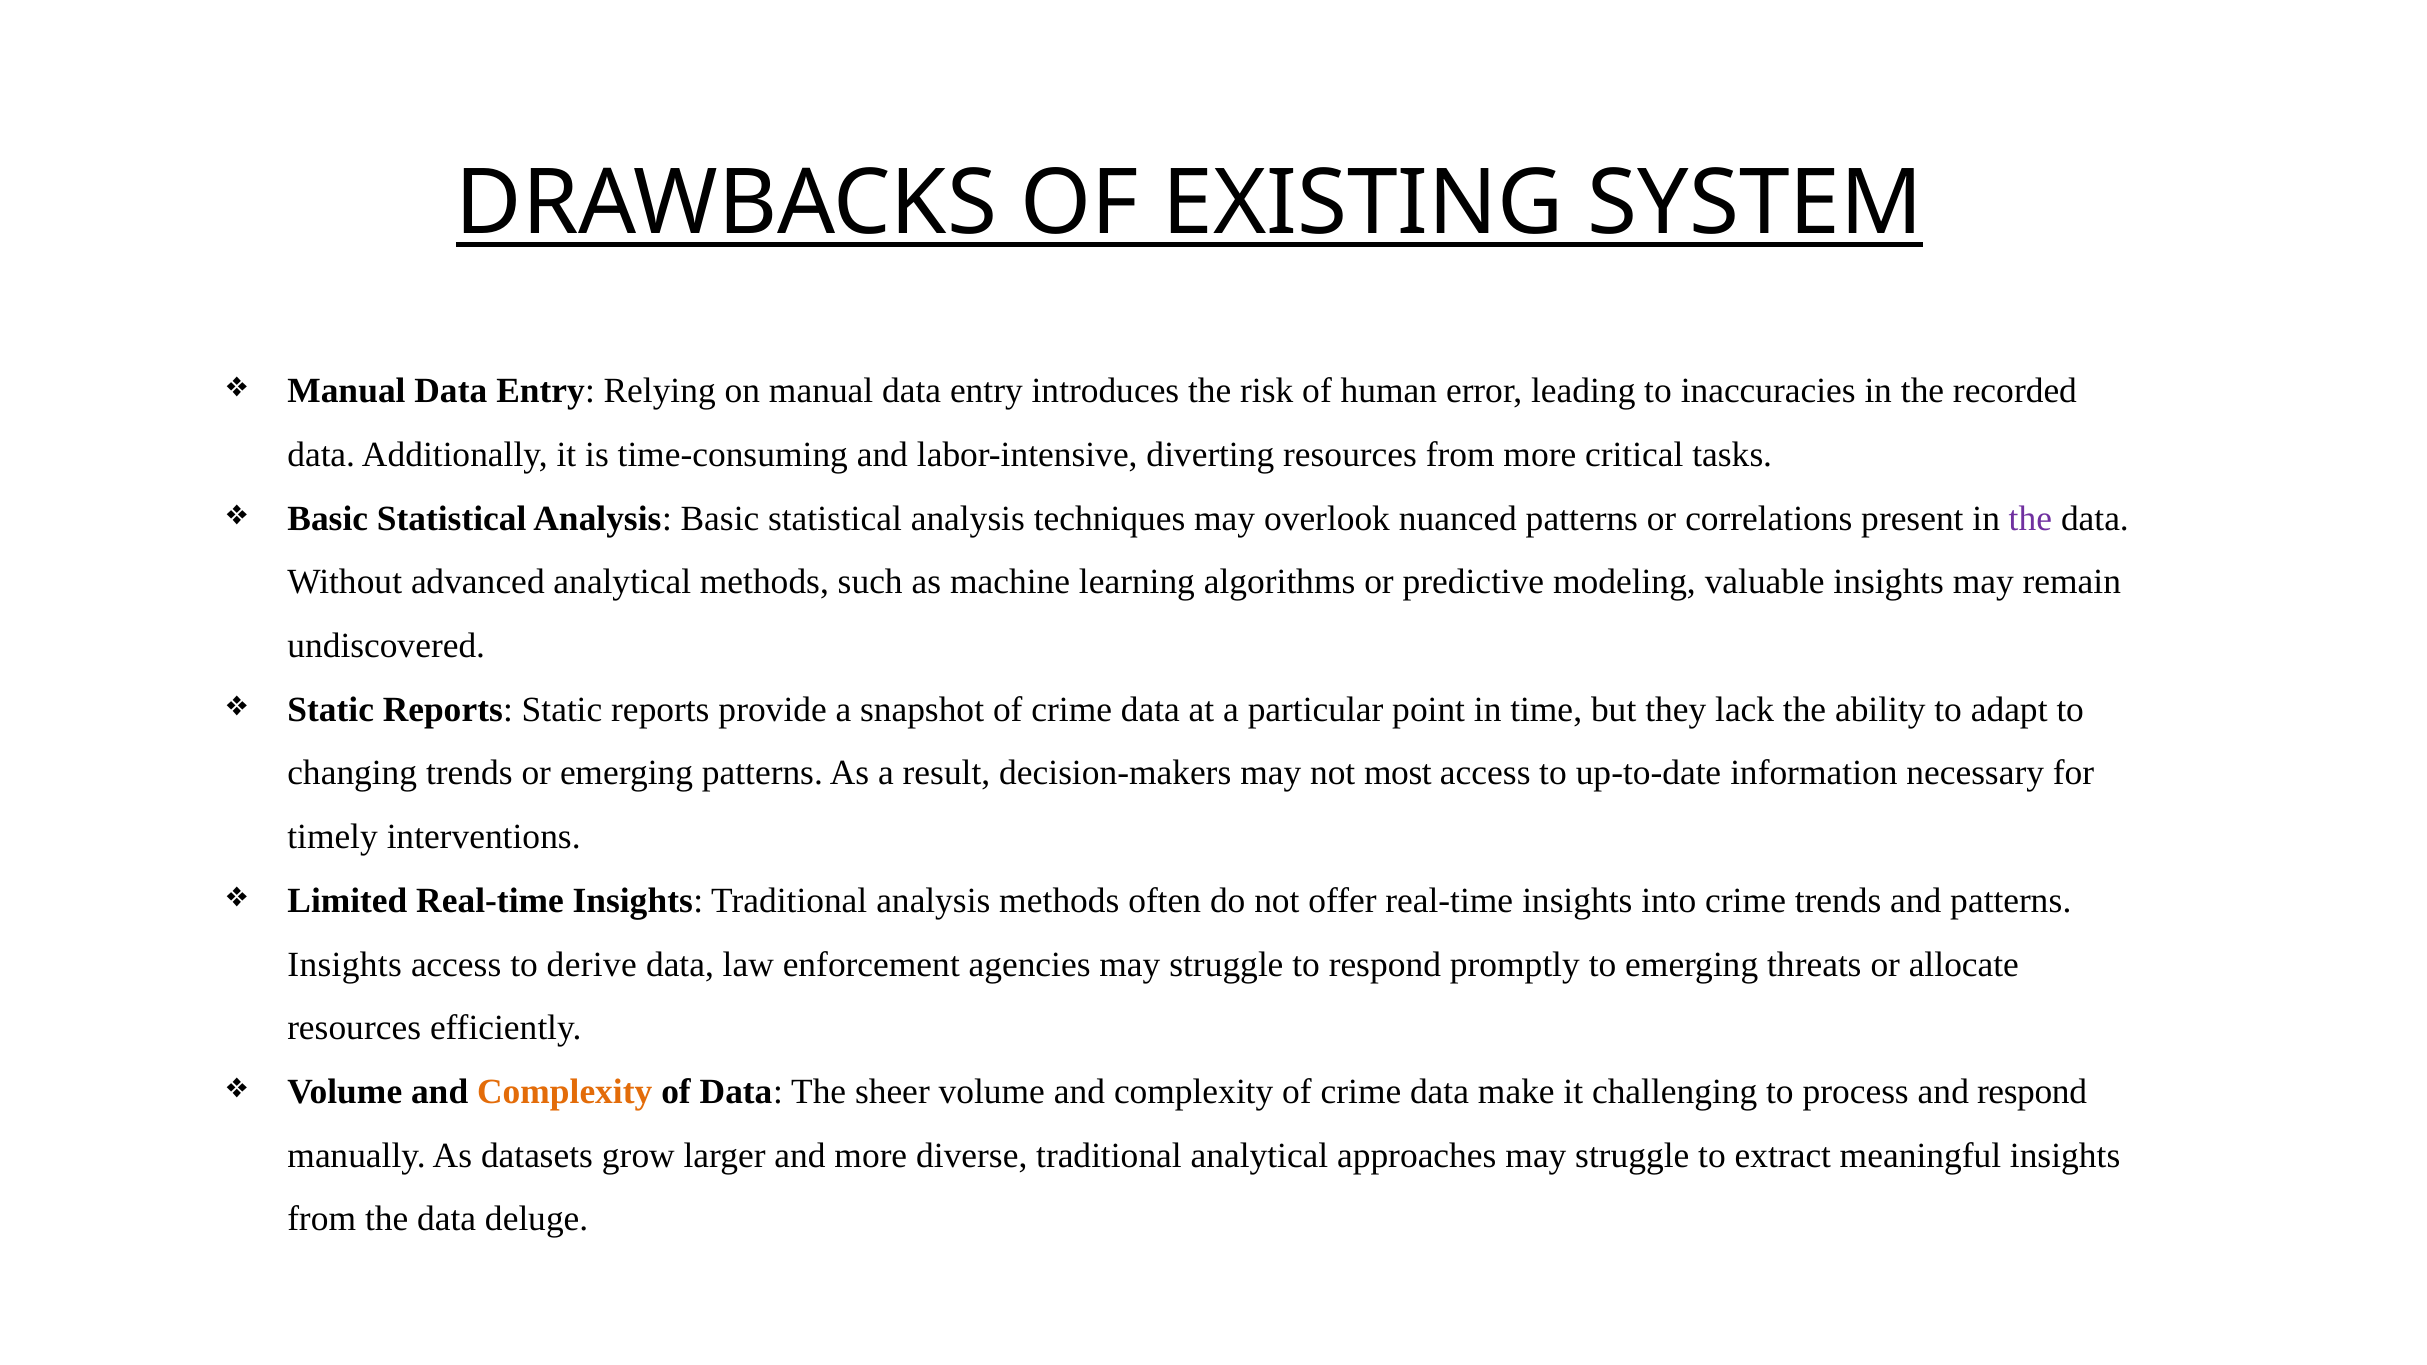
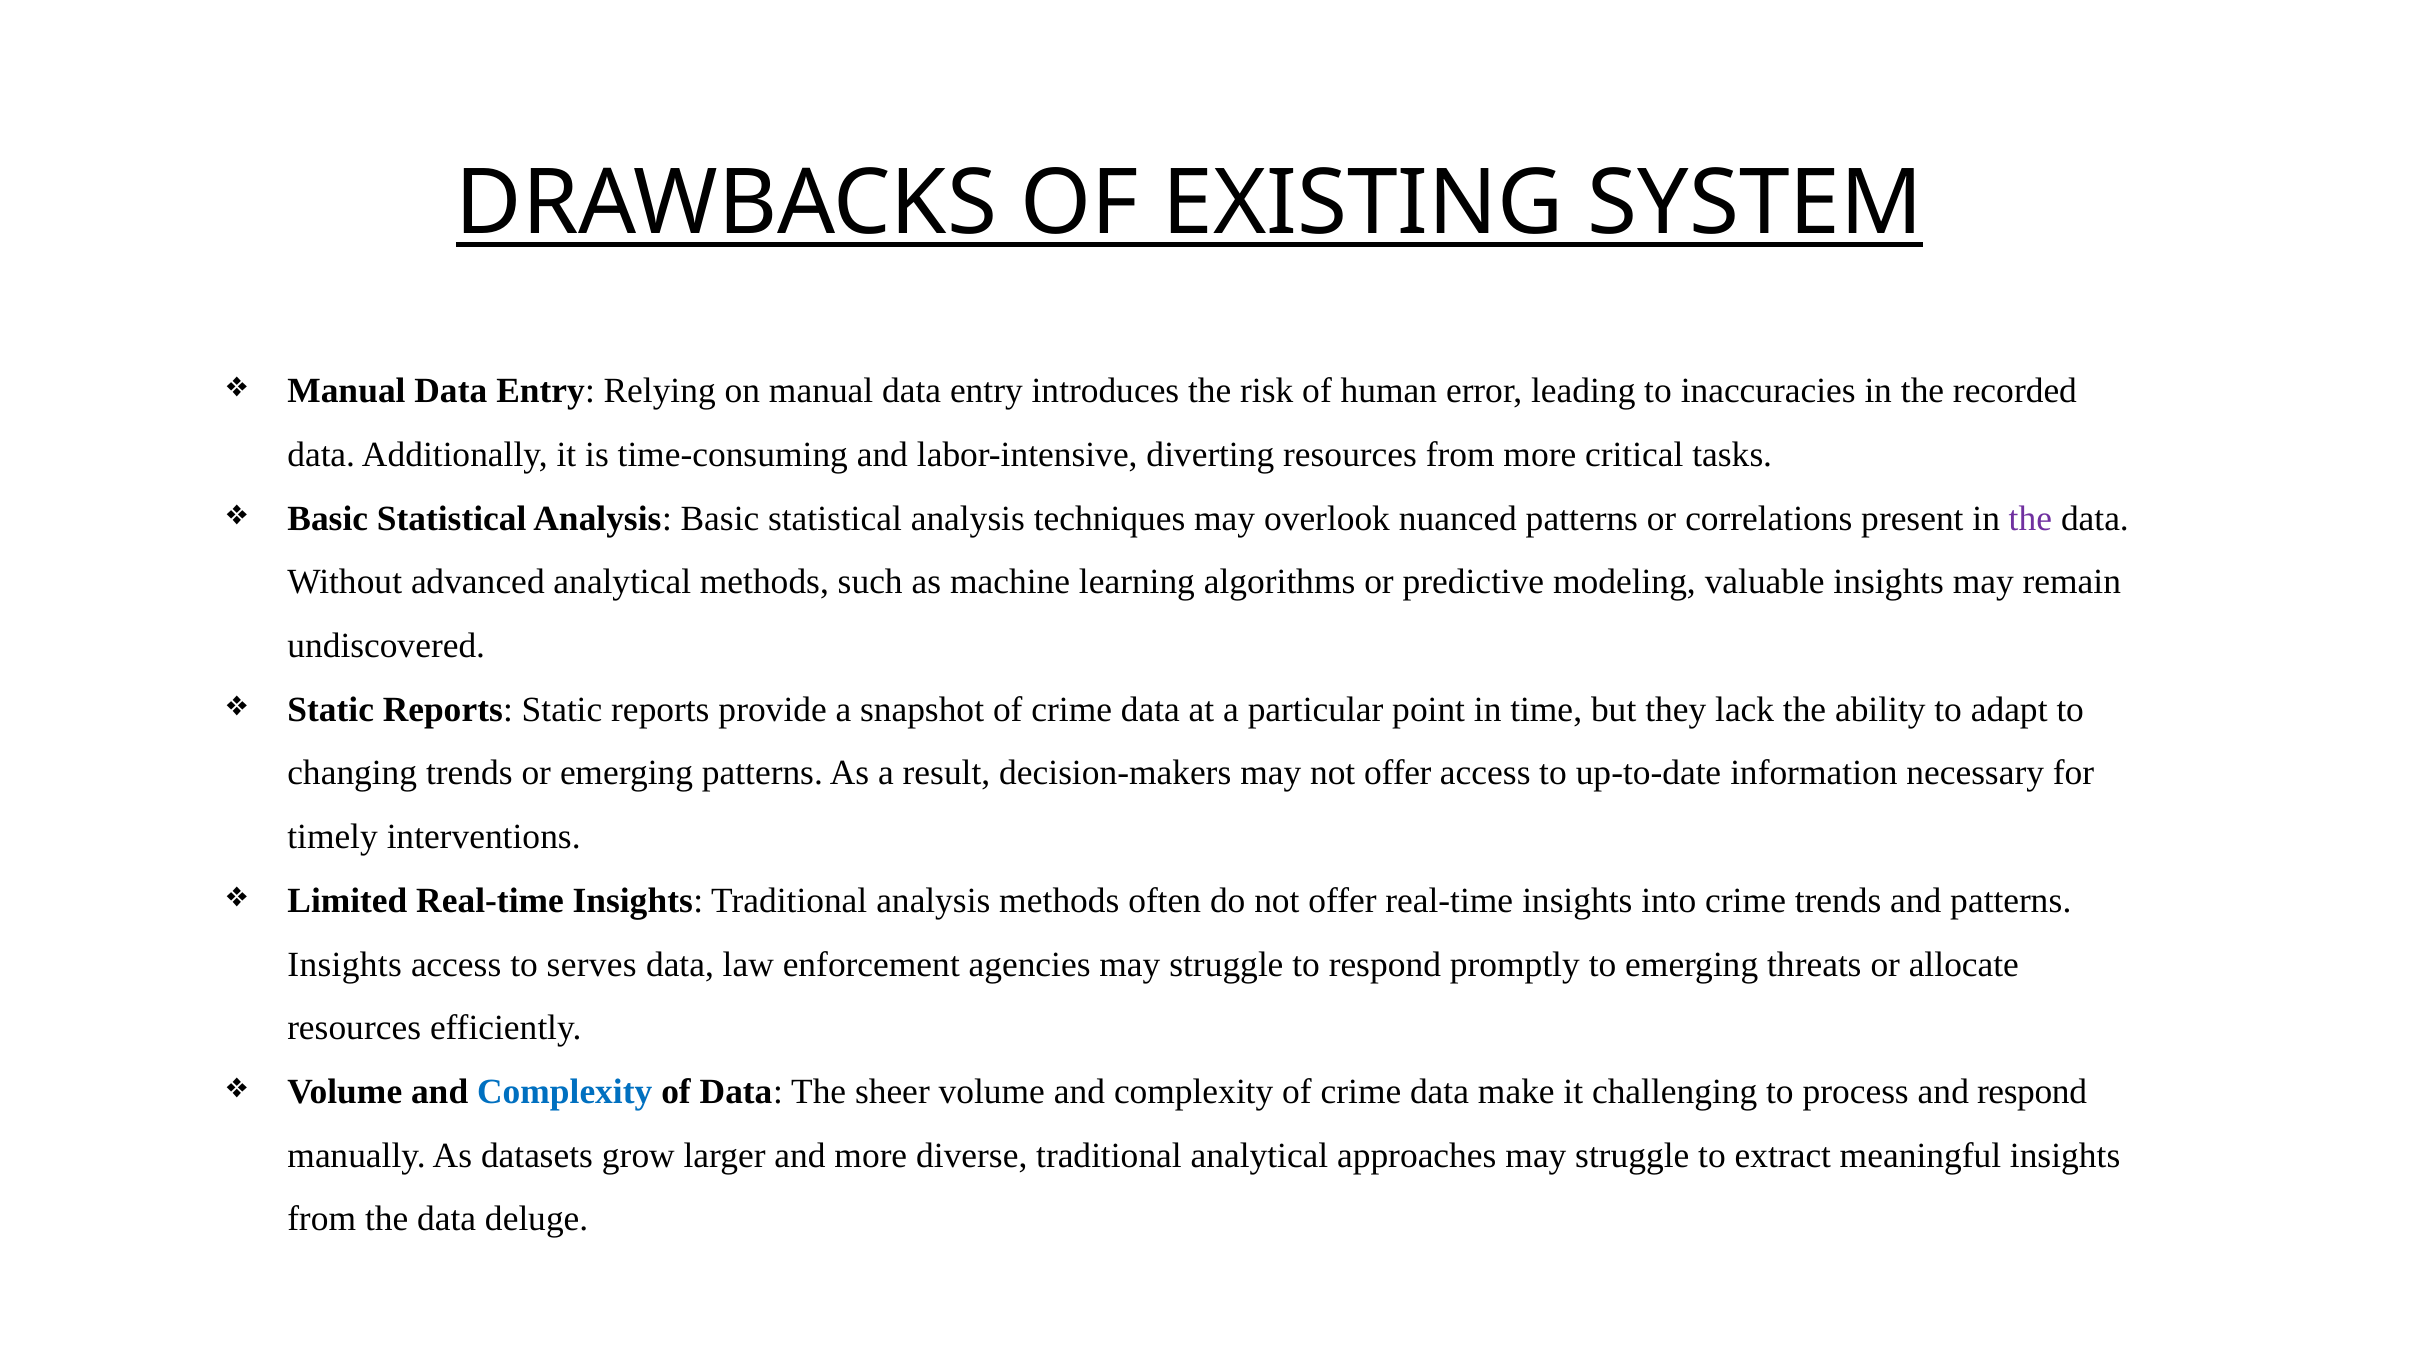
may not most: most -> offer
derive: derive -> serves
Complexity at (565, 1092) colour: orange -> blue
